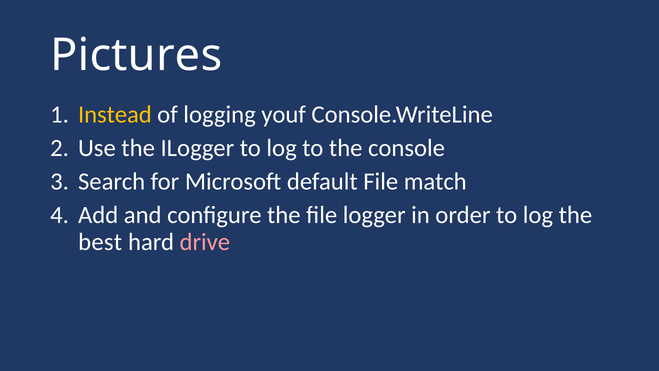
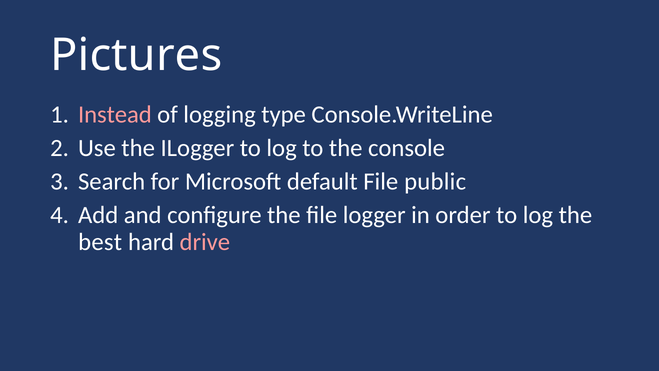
Instead colour: yellow -> pink
youf: youf -> type
match: match -> public
